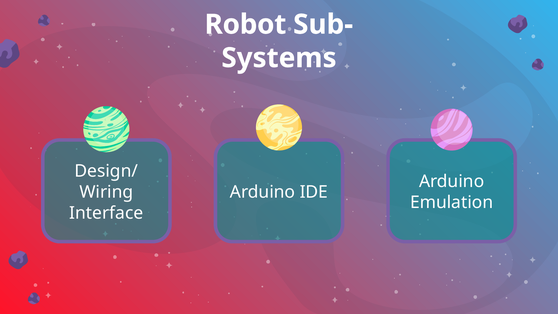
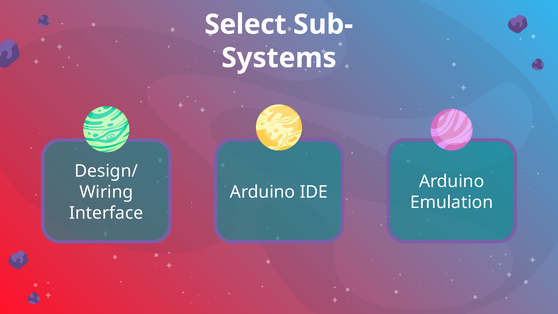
Robot: Robot -> Select
